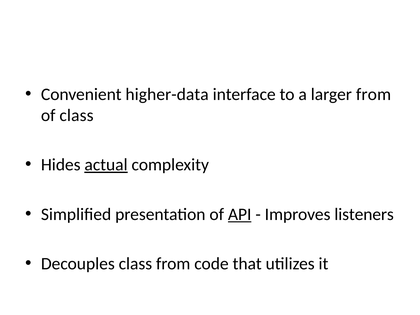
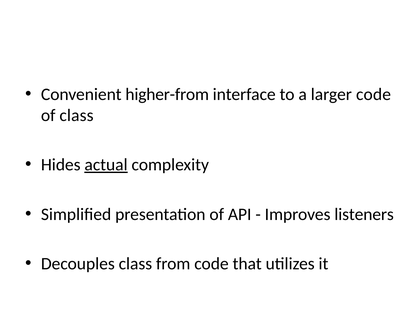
higher-data: higher-data -> higher-from
larger from: from -> code
API underline: present -> none
